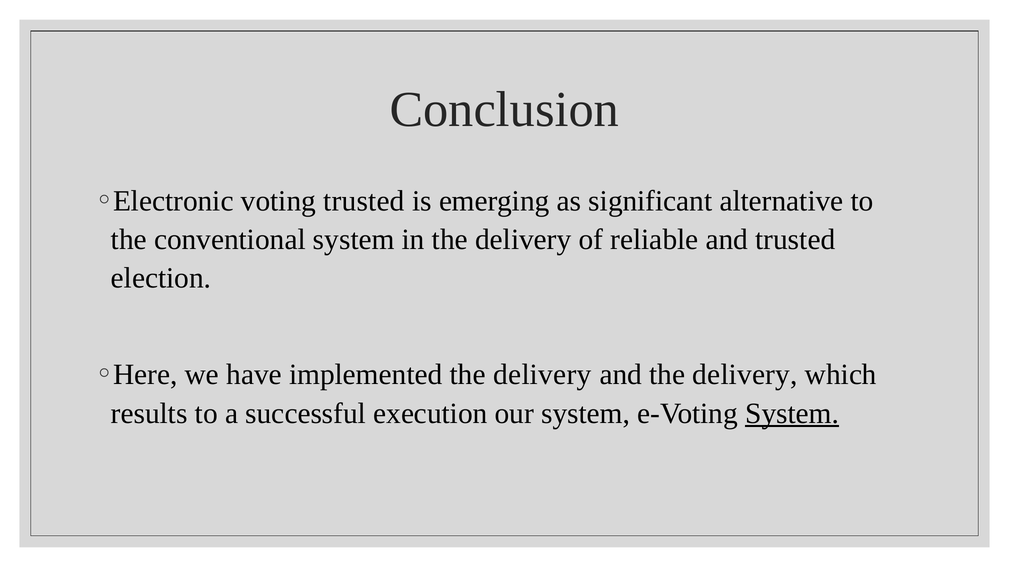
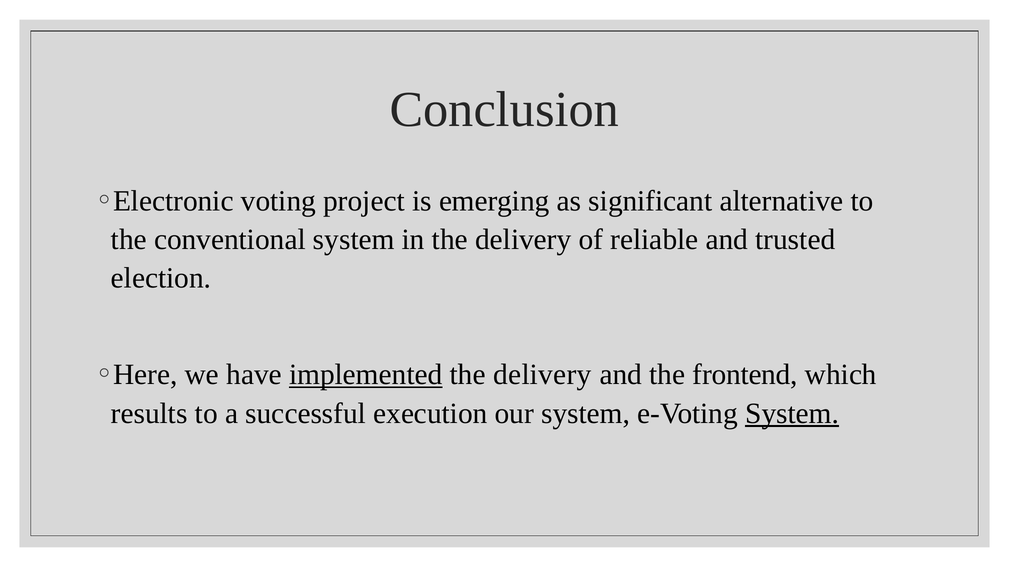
voting trusted: trusted -> project
implemented underline: none -> present
and the delivery: delivery -> frontend
